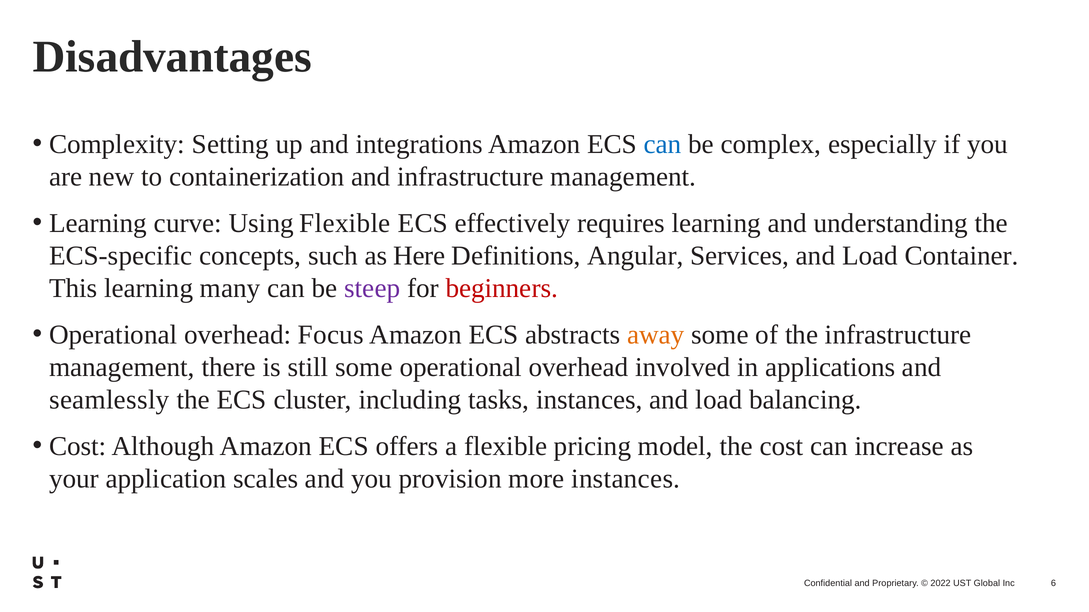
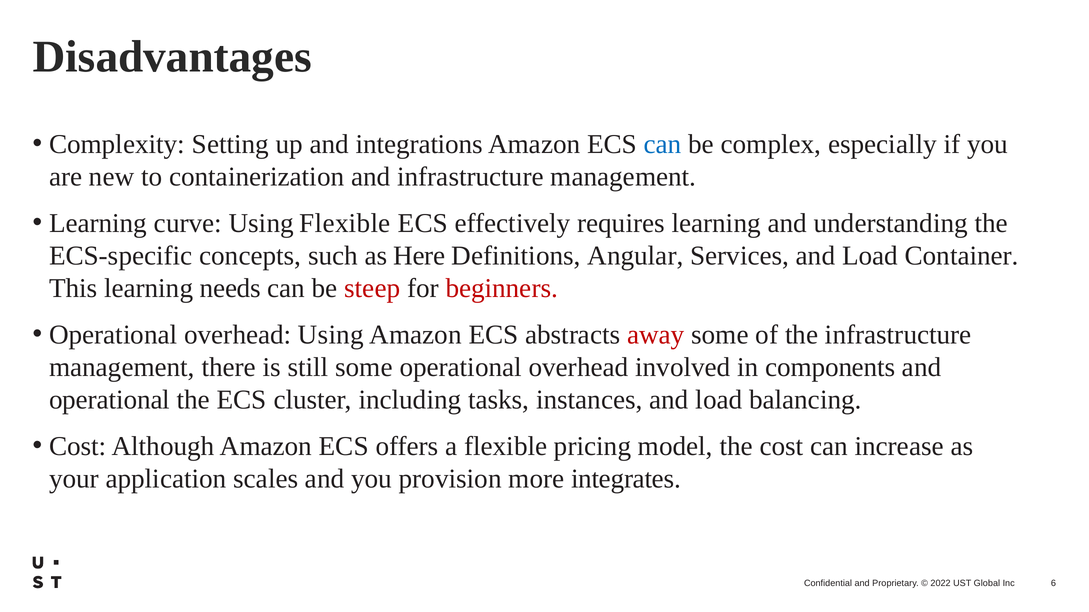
many: many -> needs
steep colour: purple -> red
overhead Focus: Focus -> Using
away colour: orange -> red
applications: applications -> components
seamlessly at (109, 400): seamlessly -> operational
more instances: instances -> integrates
